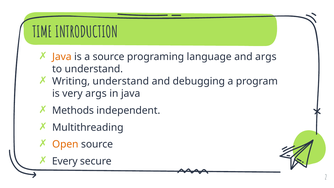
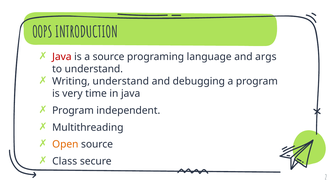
TIME: TIME -> OOPS
Java at (62, 57) colour: orange -> red
very args: args -> time
Methods at (73, 110): Methods -> Program
Every: Every -> Class
